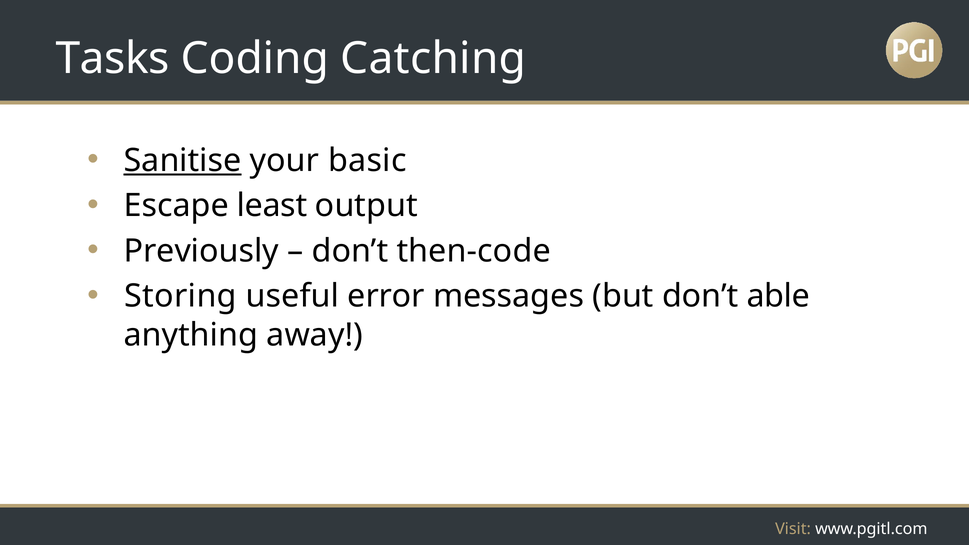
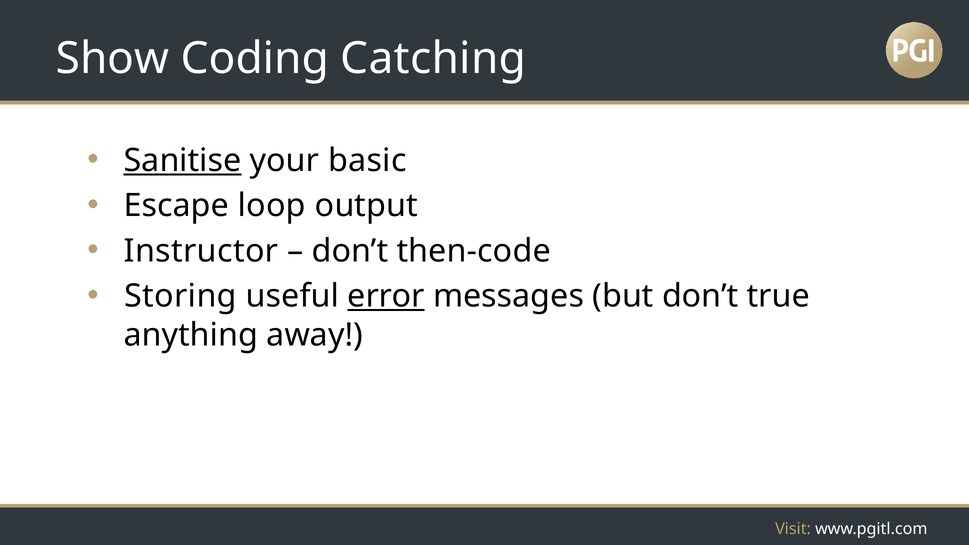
Tasks: Tasks -> Show
least: least -> loop
Previously: Previously -> Instructor
error underline: none -> present
able: able -> true
